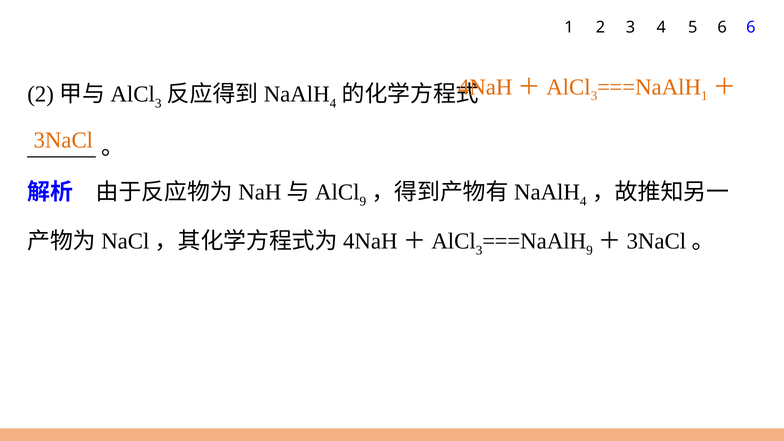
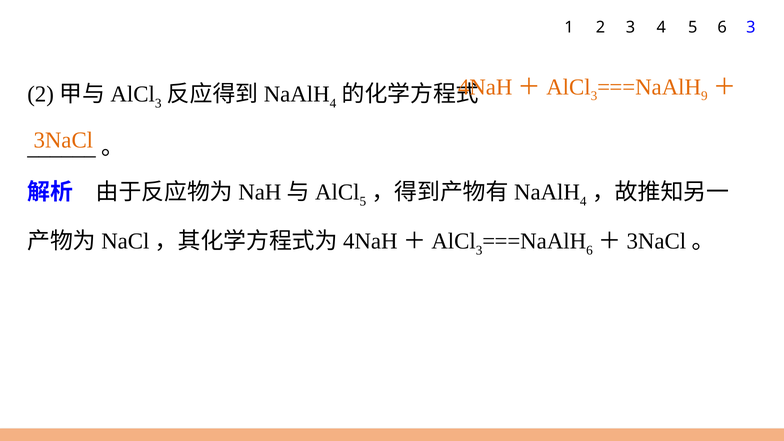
6 6: 6 -> 3
1 at (704, 96): 1 -> 9
9 at (363, 201): 9 -> 5
9 at (590, 250): 9 -> 6
